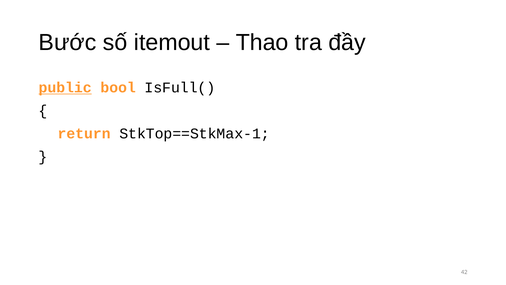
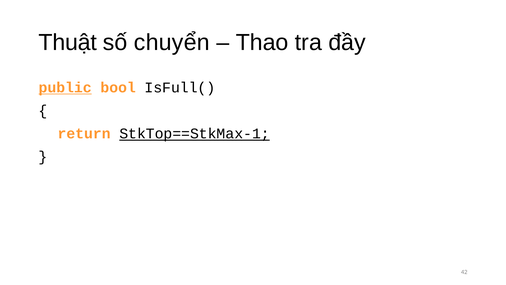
Bước: Bước -> Thuật
itemout: itemout -> chuyển
StkTop==StkMax-1 underline: none -> present
